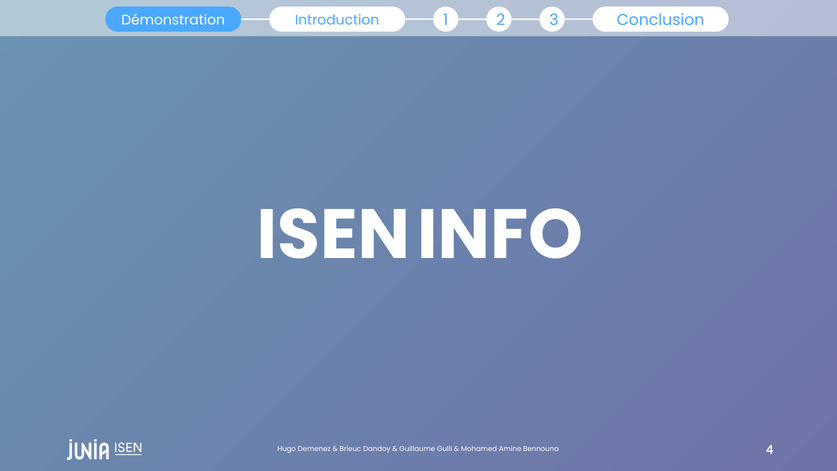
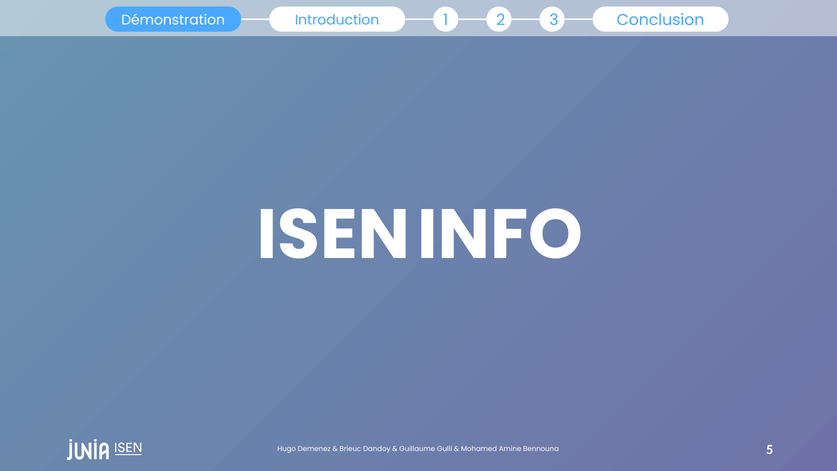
4: 4 -> 5
